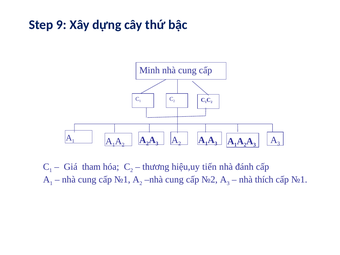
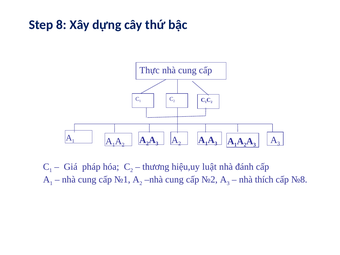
9: 9 -> 8
Minh: Minh -> Thực
tham: tham -> pháp
tiến: tiến -> luật
№1 at (299, 180): №1 -> №8
